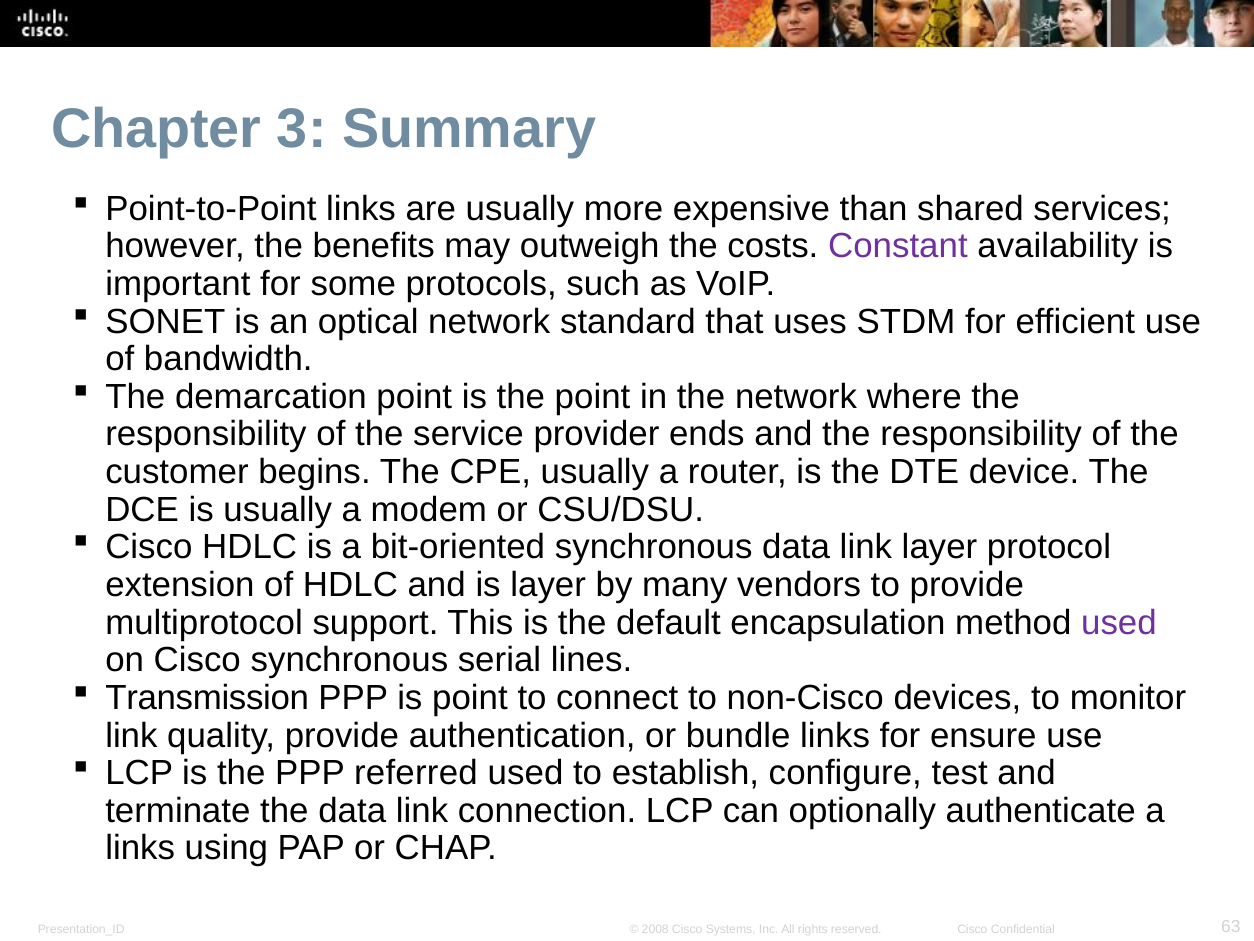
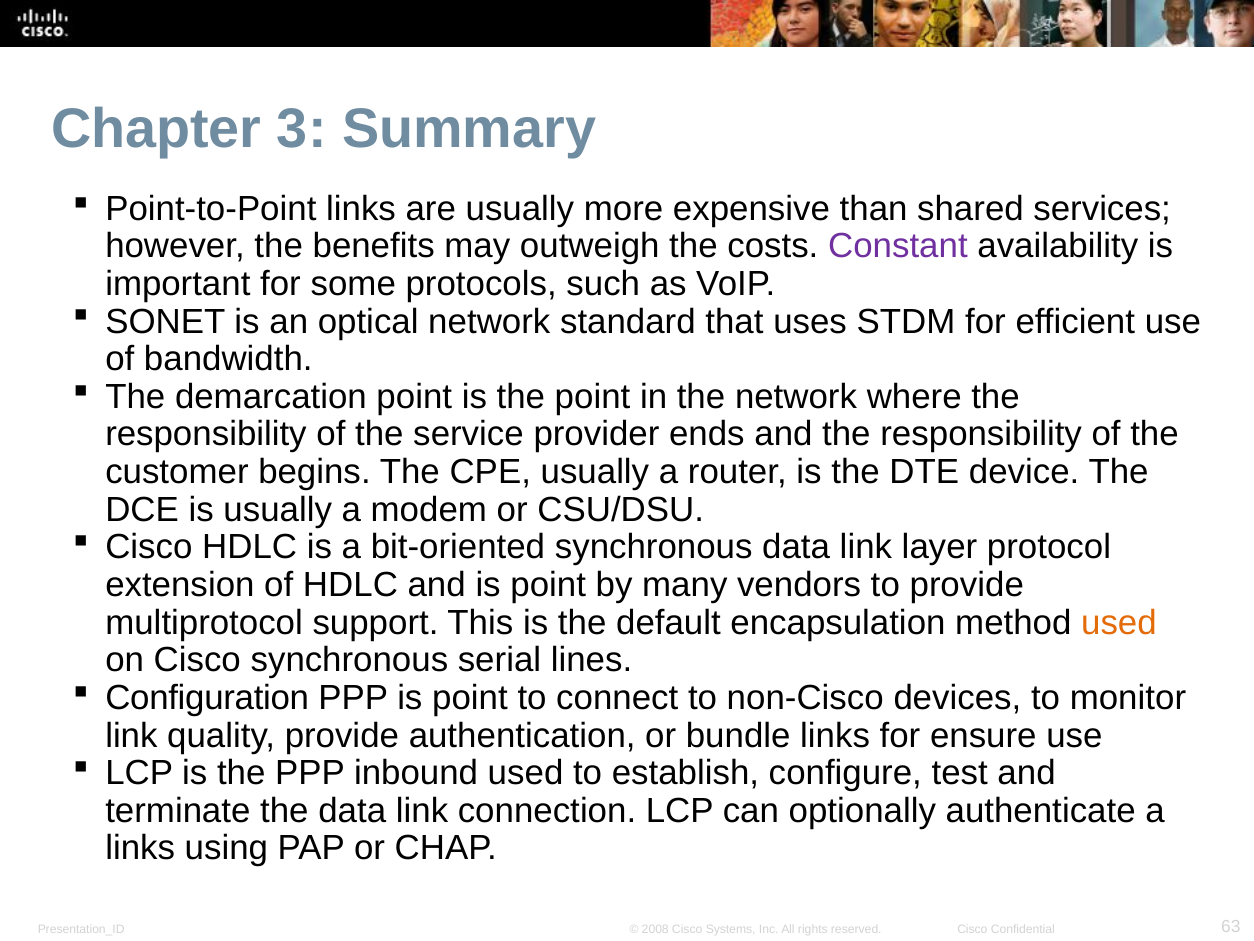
and is layer: layer -> point
used at (1119, 622) colour: purple -> orange
Transmission: Transmission -> Configuration
referred: referred -> inbound
